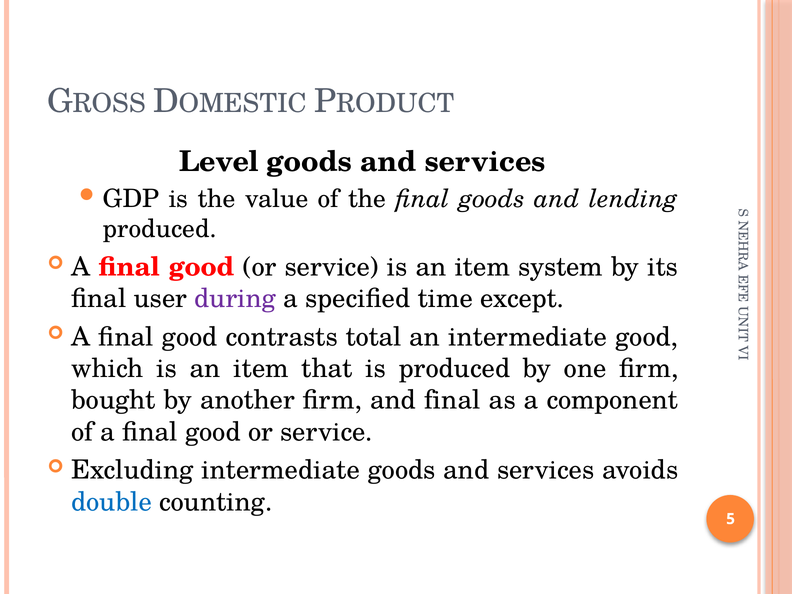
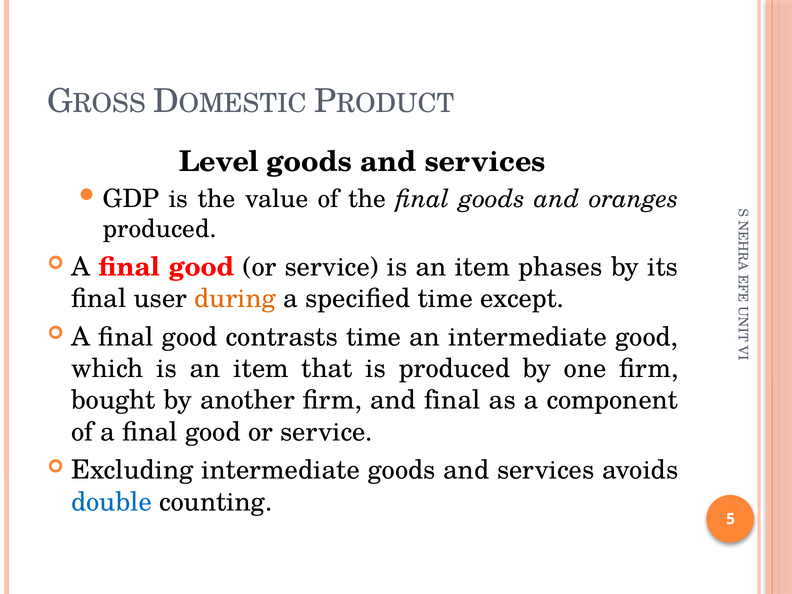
lending: lending -> oranges
system: system -> phases
during colour: purple -> orange
contrasts total: total -> time
